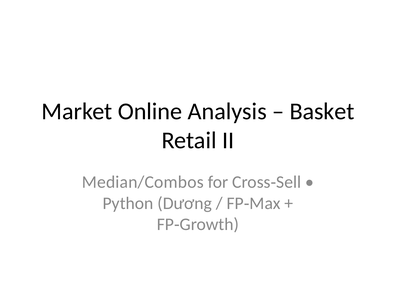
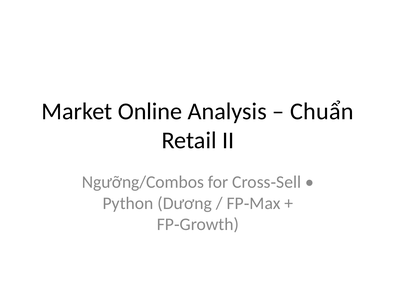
Basket: Basket -> Chuẩn
Median/Combos: Median/Combos -> Ngưỡng/Combos
